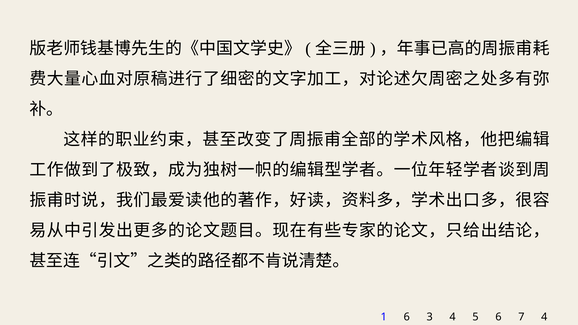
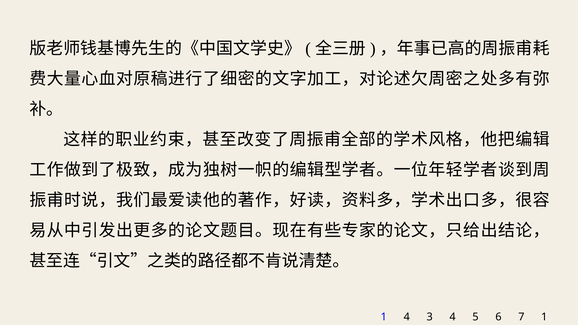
1 6: 6 -> 4
4 4: 4 -> 1
